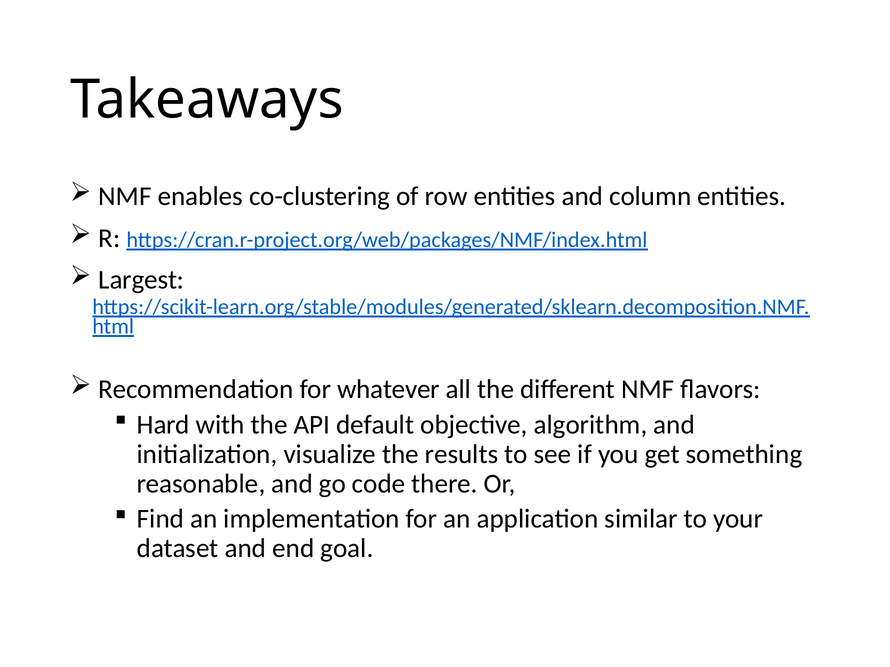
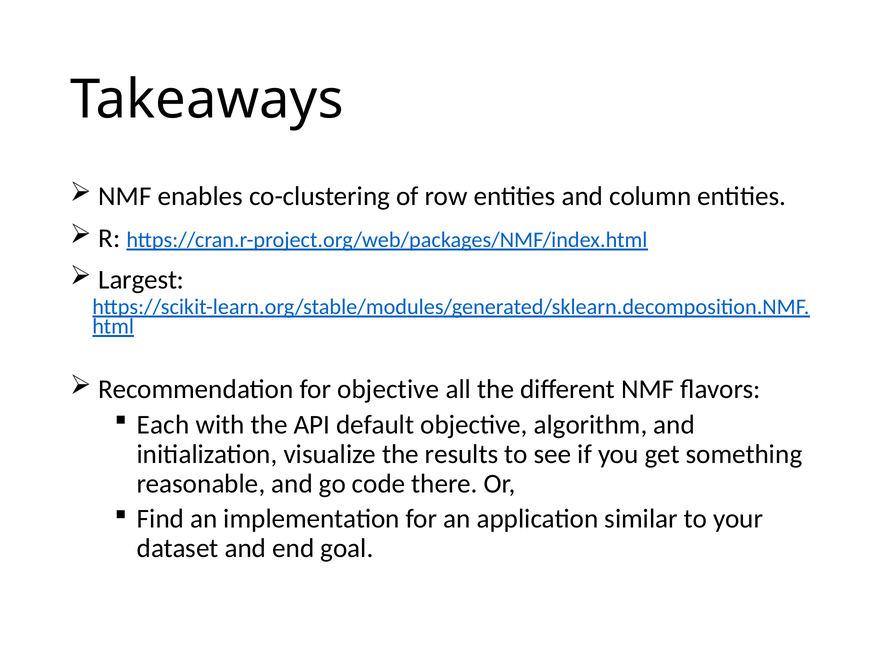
for whatever: whatever -> objective
Hard: Hard -> Each
